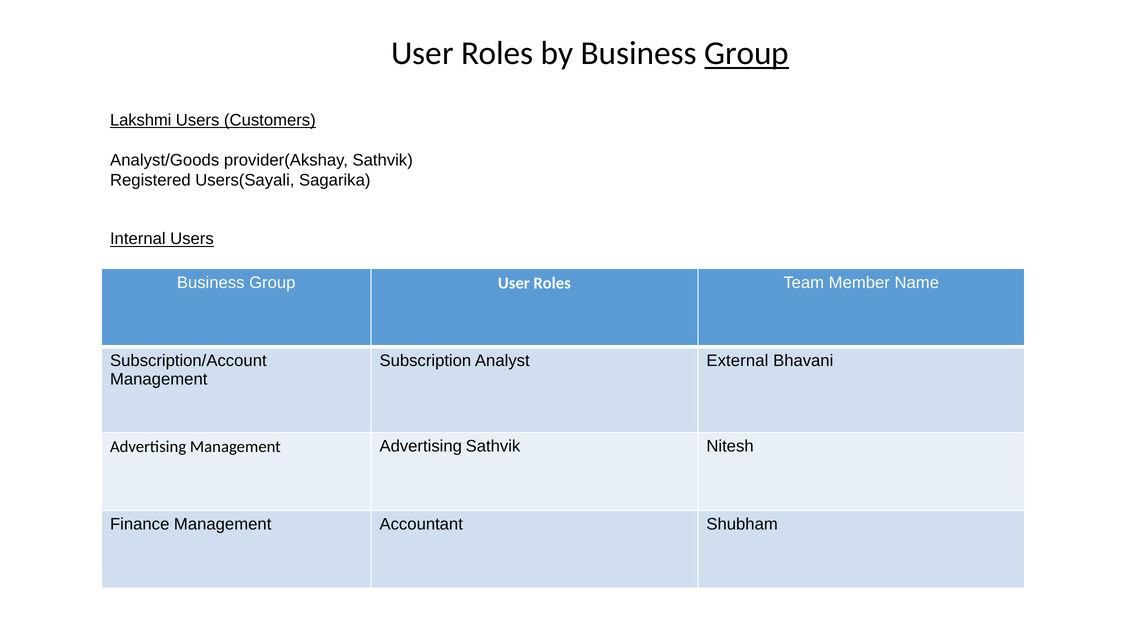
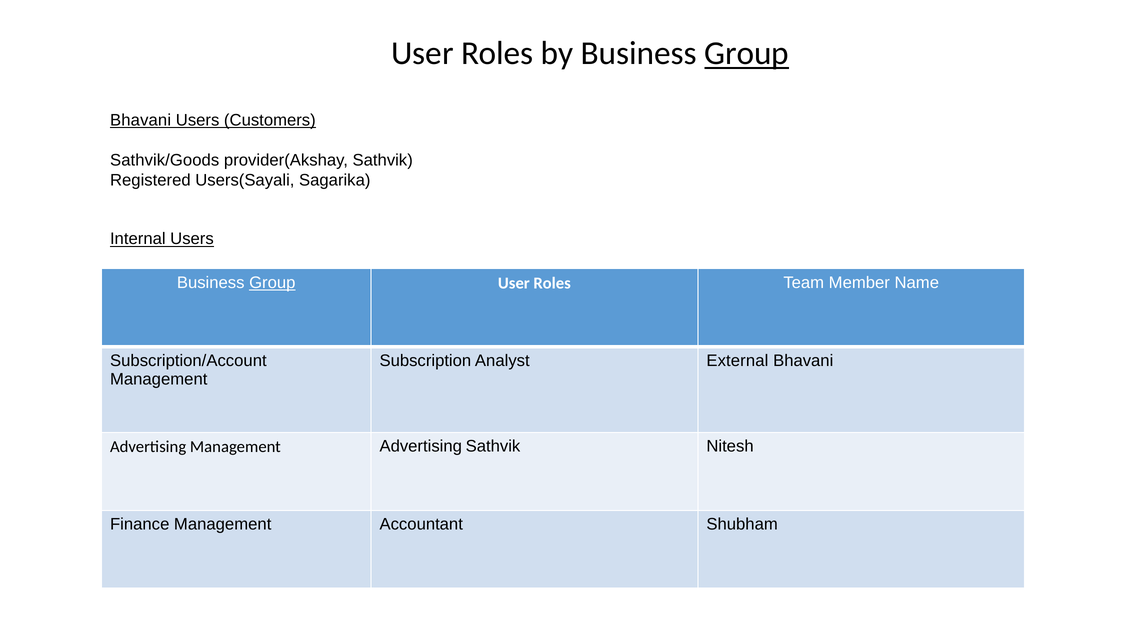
Lakshmi at (141, 120): Lakshmi -> Bhavani
Analyst/Goods: Analyst/Goods -> Sathvik/Goods
Group at (272, 282) underline: none -> present
